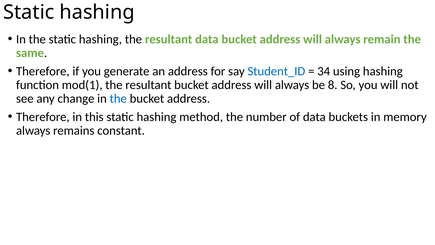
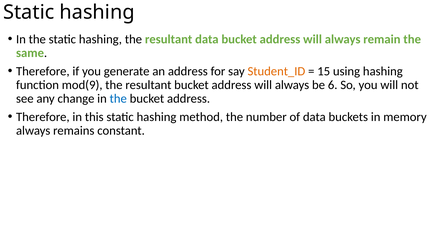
Student_ID colour: blue -> orange
34: 34 -> 15
mod(1: mod(1 -> mod(9
8: 8 -> 6
